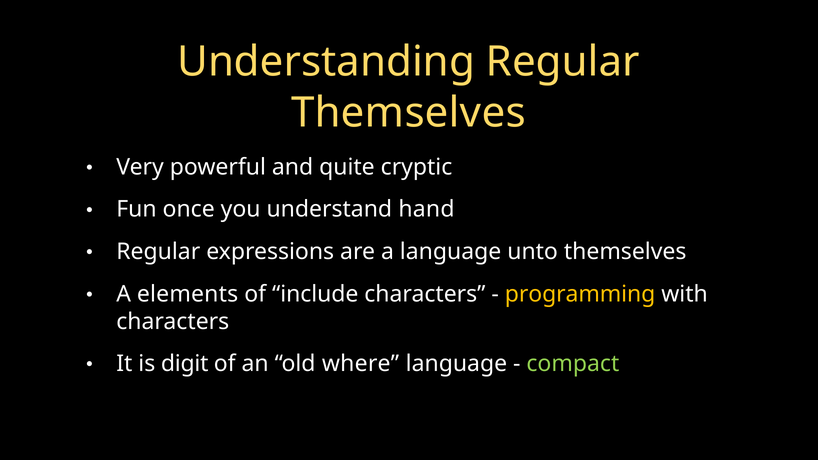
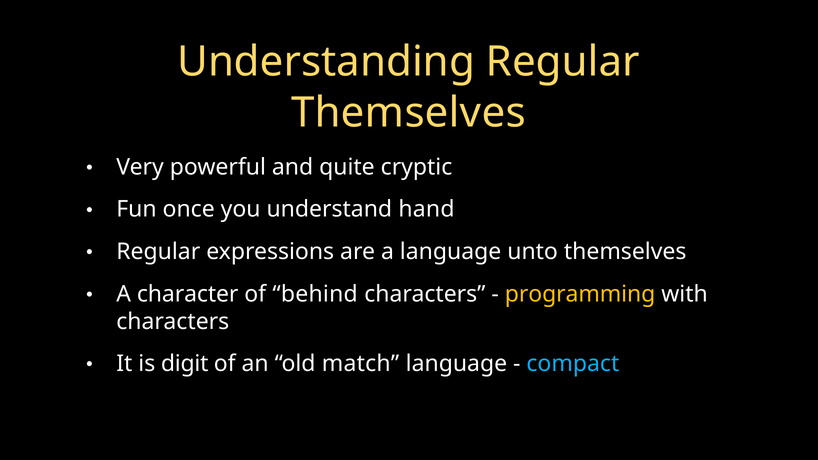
elements: elements -> character
include: include -> behind
where: where -> match
compact colour: light green -> light blue
